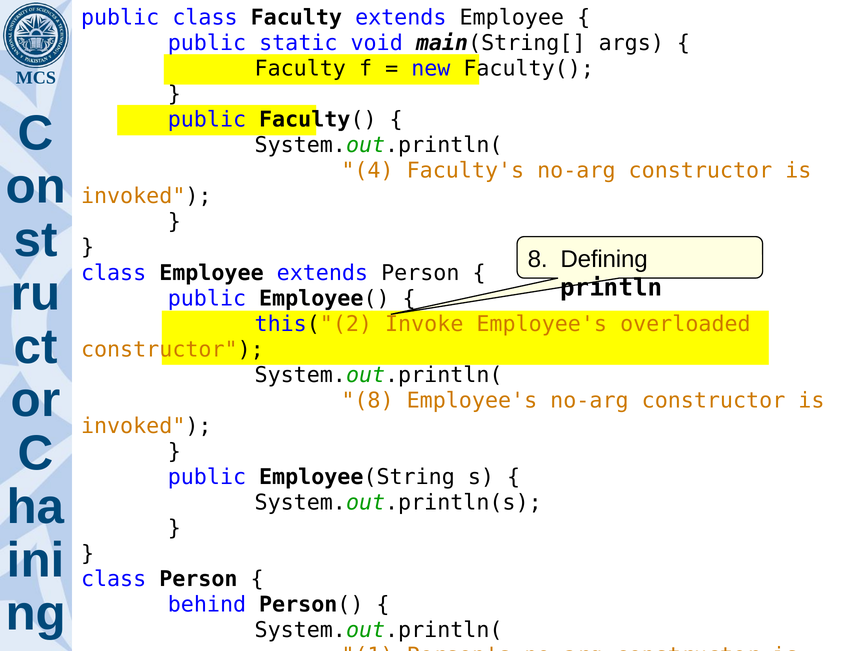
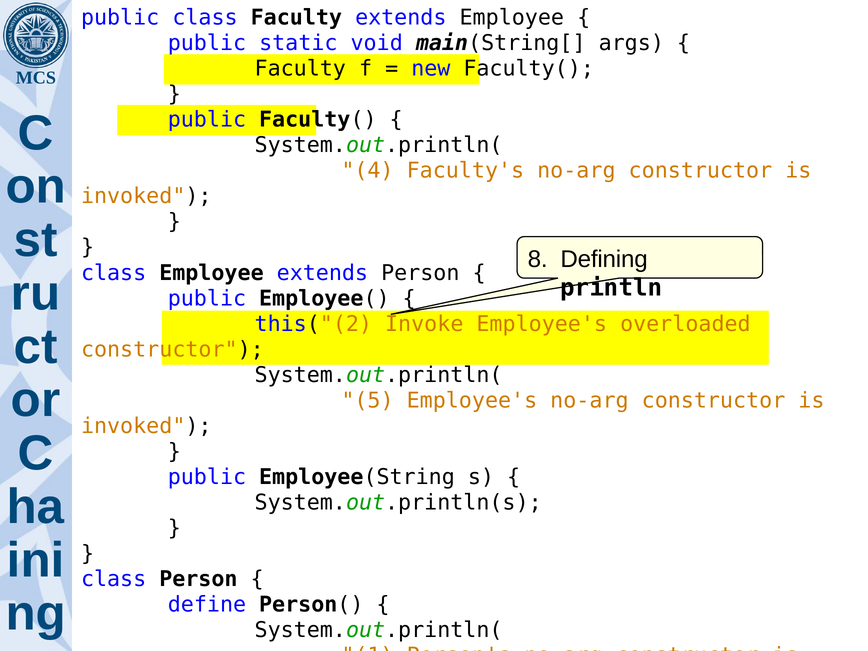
8 at (368, 400): 8 -> 5
behind: behind -> define
